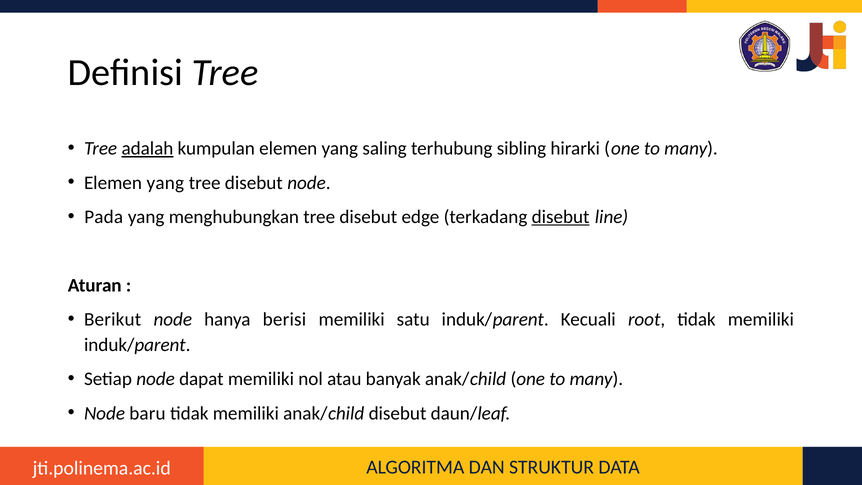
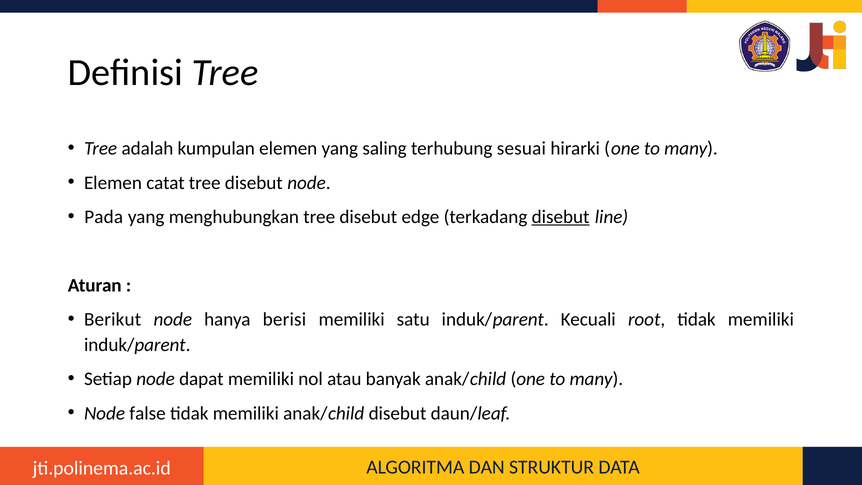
adalah underline: present -> none
sibling: sibling -> sesuai
yang at (165, 183): yang -> catat
baru: baru -> false
